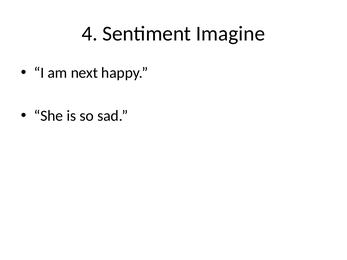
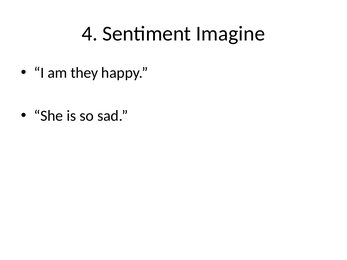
next: next -> they
